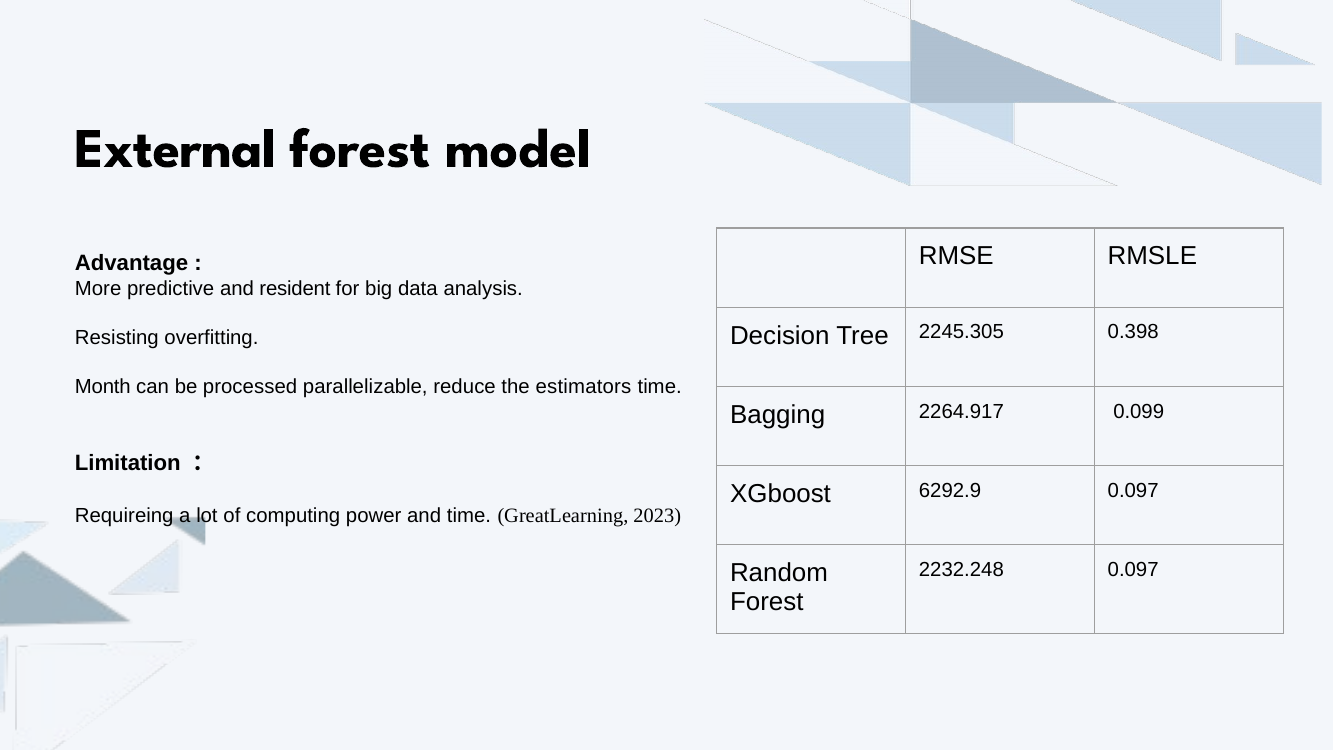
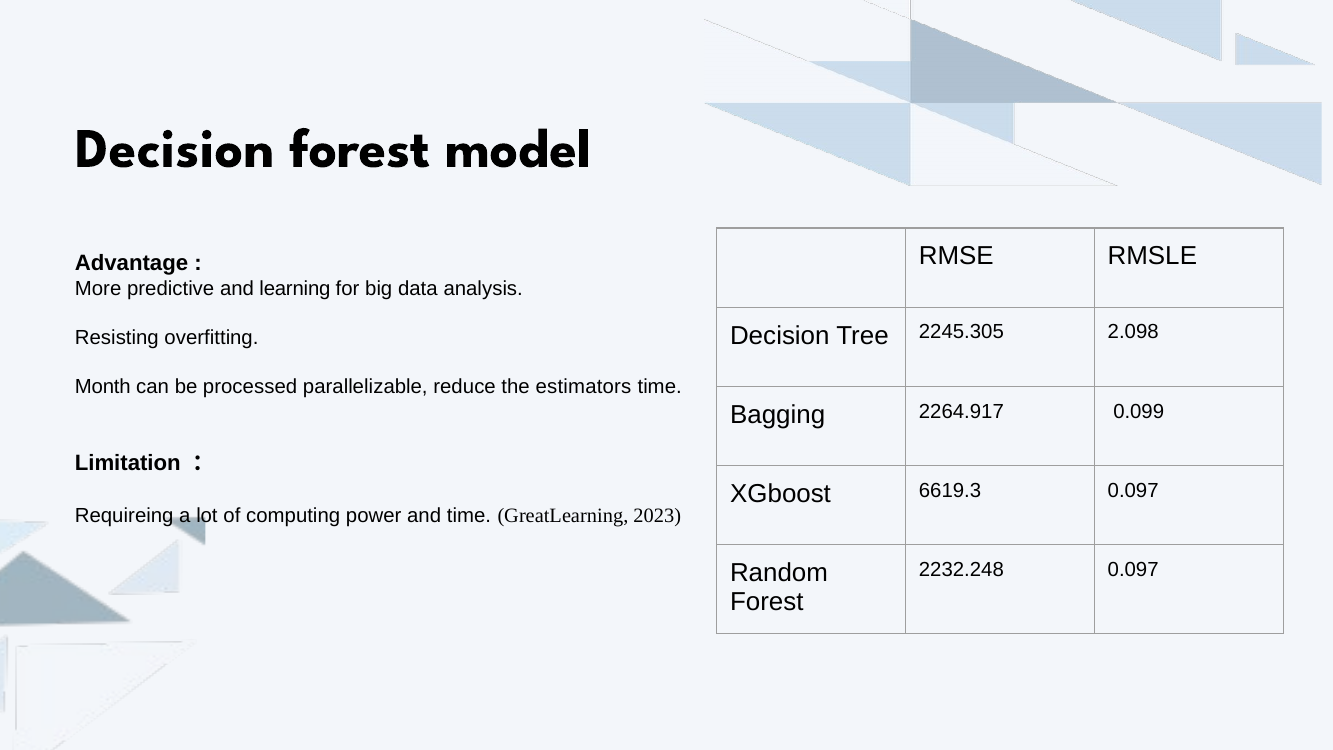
External at (175, 148): External -> Decision
resident: resident -> learning
0.398: 0.398 -> 2.098
6292.9: 6292.9 -> 6619.3
